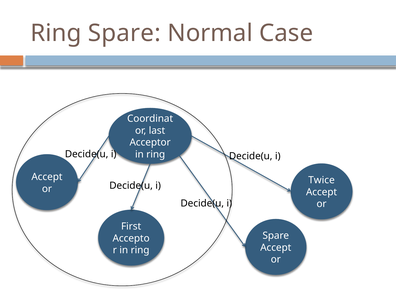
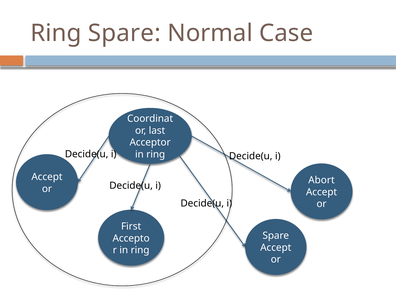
Twice: Twice -> Abort
